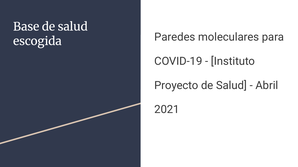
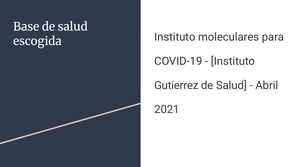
Paredes at (175, 37): Paredes -> Instituto
Proyecto: Proyecto -> Gutierrez
